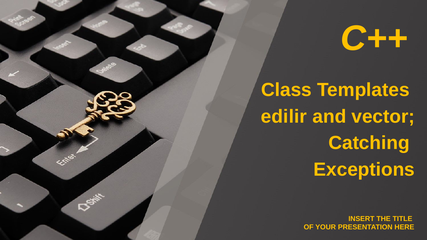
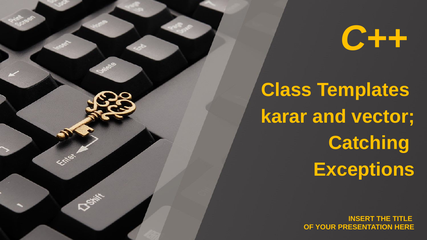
edilir: edilir -> karar
